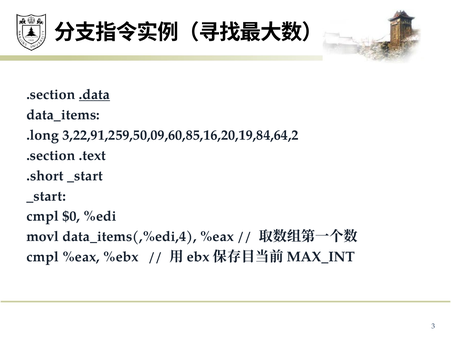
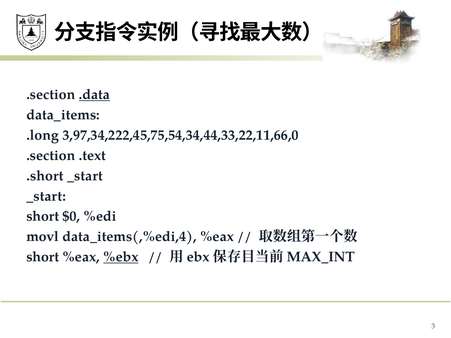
3,22,91,259,50,09,60,85,16,20,19,84,64,2: 3,22,91,259,50,09,60,85,16,20,19,84,64,2 -> 3,97,34,222,45,75,54,34,44,33,22,11,66,0
cmpl at (43, 216): cmpl -> short
cmpl at (43, 257): cmpl -> short
%ebx underline: none -> present
